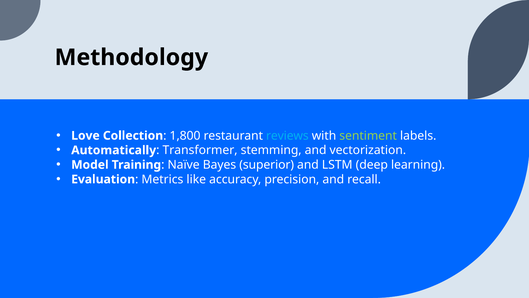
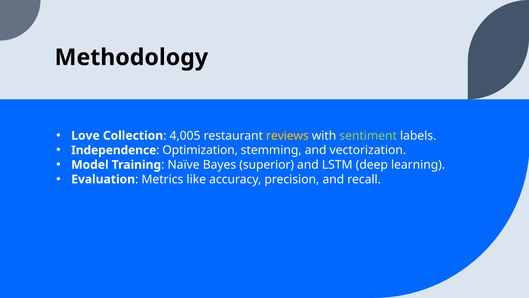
1,800: 1,800 -> 4,005
reviews colour: light blue -> yellow
Automatically: Automatically -> Independence
Transformer: Transformer -> Optimization
